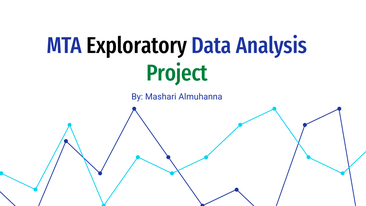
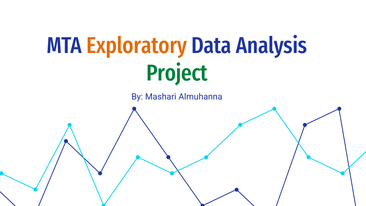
Exploratory colour: black -> orange
